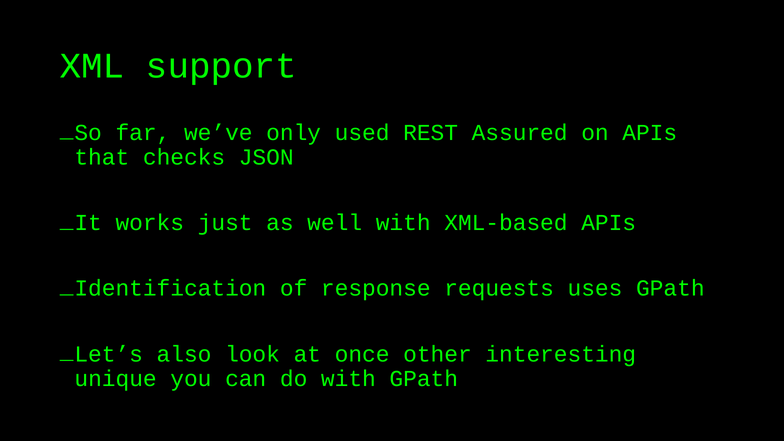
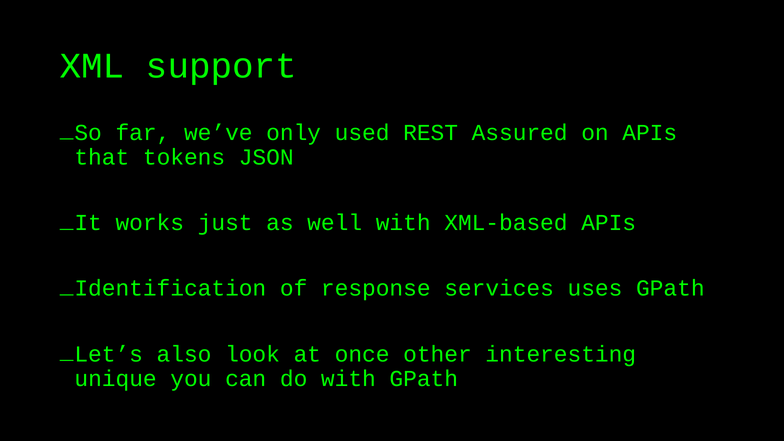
checks: checks -> tokens
requests: requests -> services
